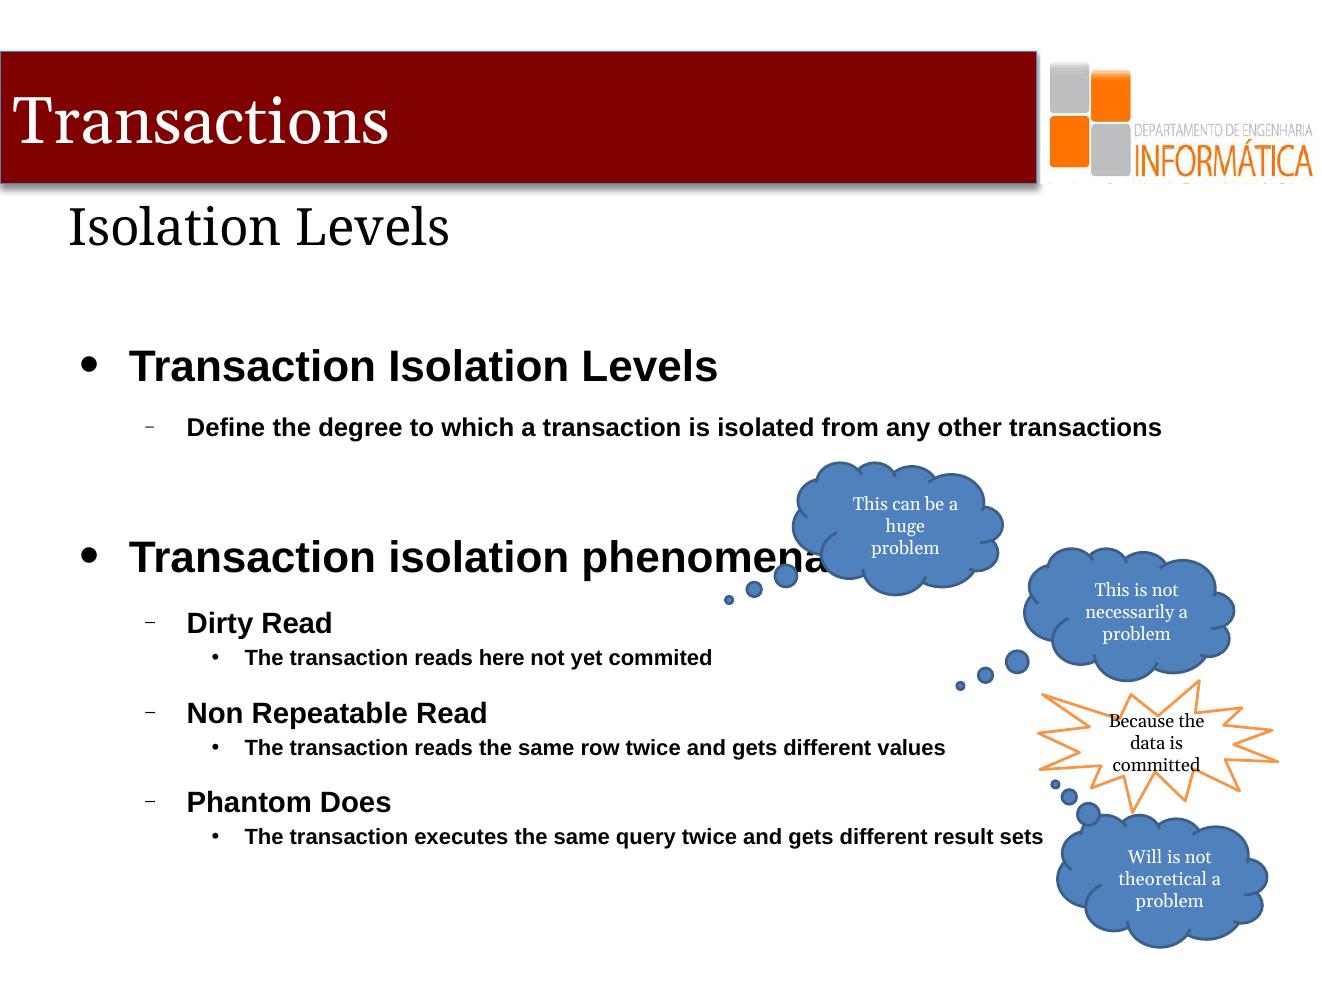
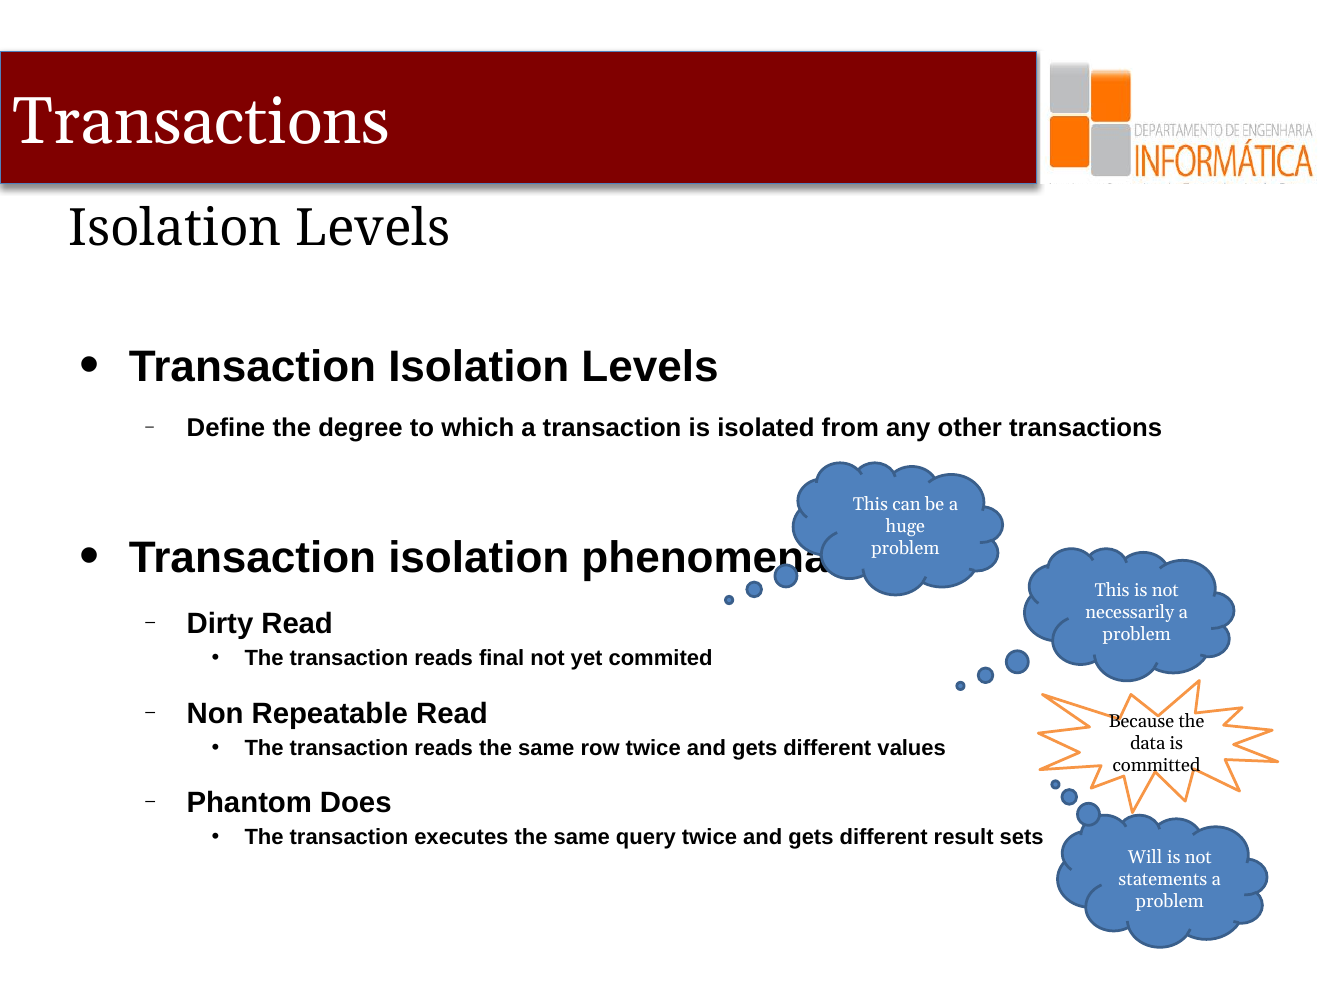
here: here -> final
theoretical: theoretical -> statements
